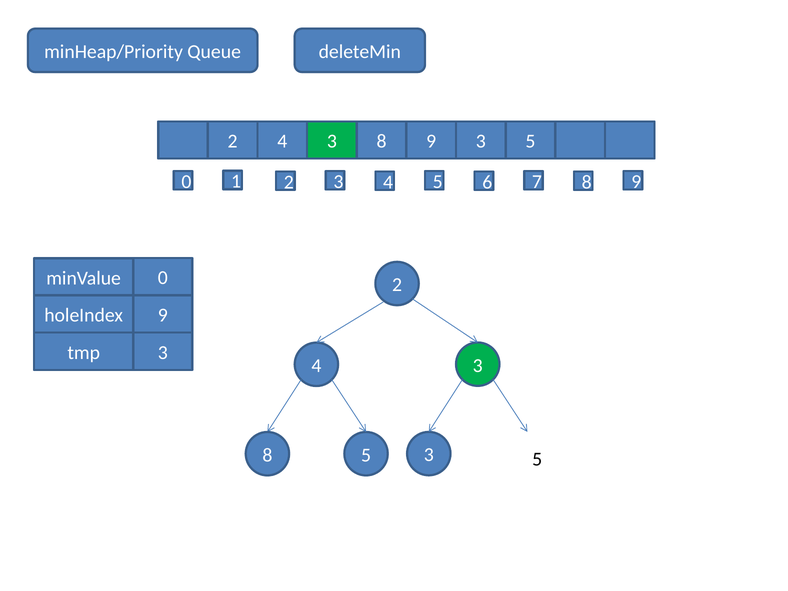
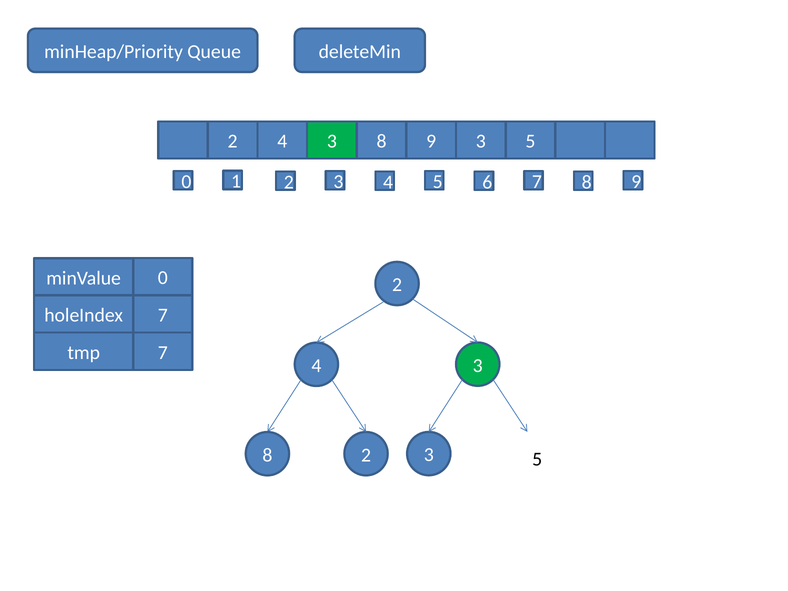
holeIndex 9: 9 -> 7
tmp 3: 3 -> 7
8 5: 5 -> 2
